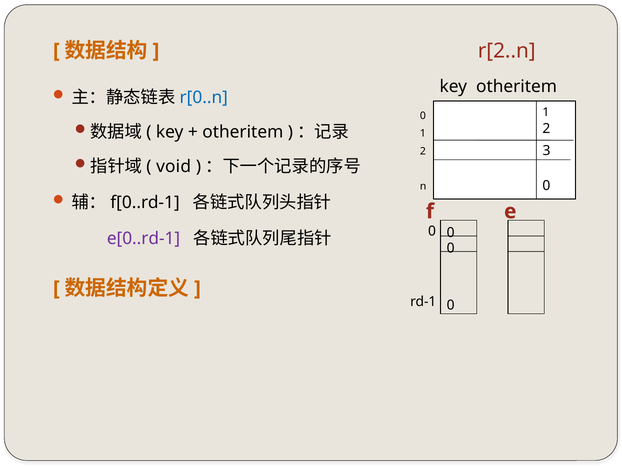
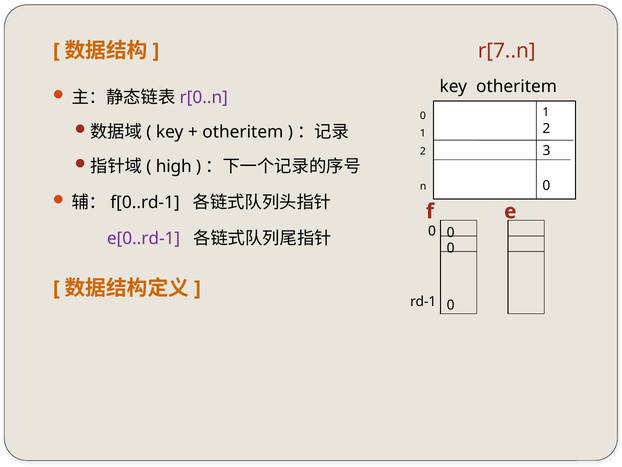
r[2..n: r[2..n -> r[7..n
r[0..n colour: blue -> purple
void: void -> high
